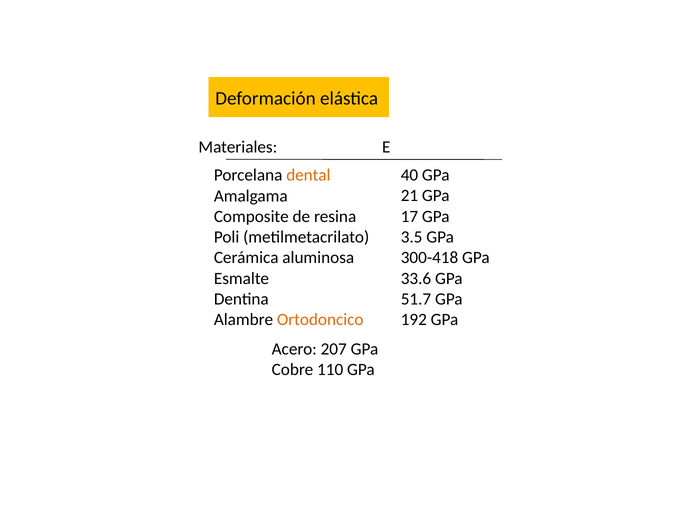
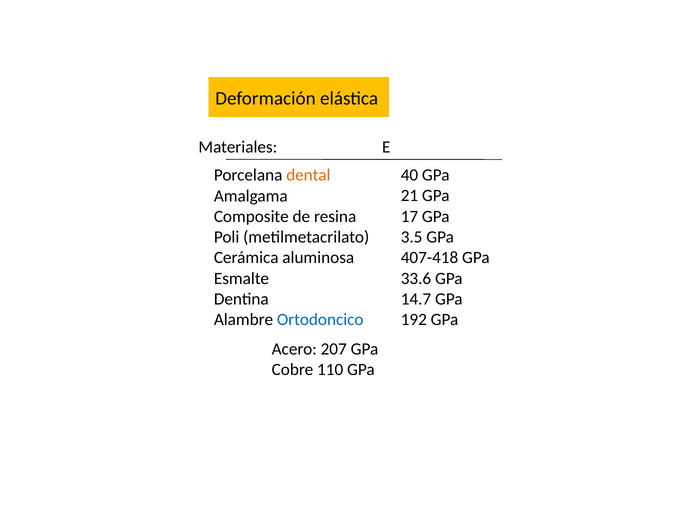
300-418: 300-418 -> 407-418
51.7: 51.7 -> 14.7
Ortodoncico colour: orange -> blue
